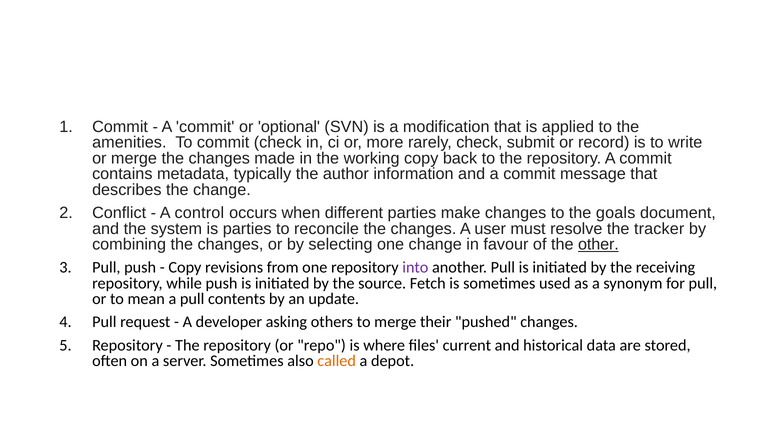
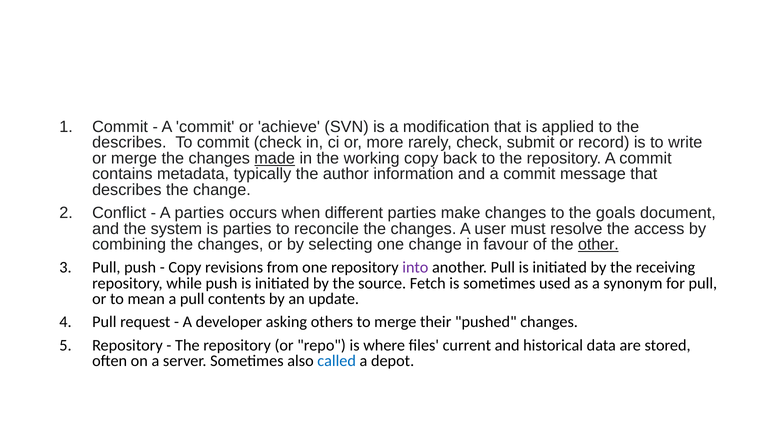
optional: optional -> achieve
amenities at (129, 142): amenities -> describes
made underline: none -> present
A control: control -> parties
tracker: tracker -> access
called colour: orange -> blue
